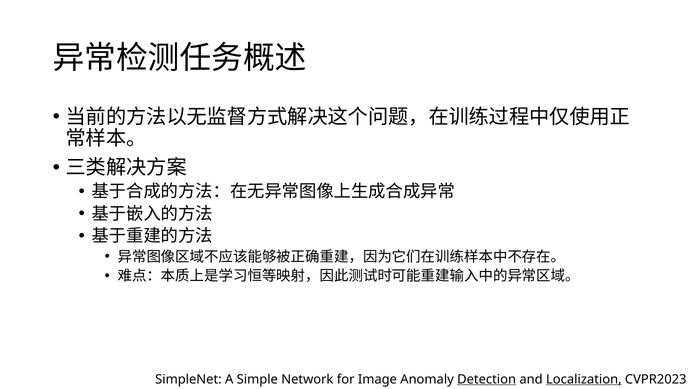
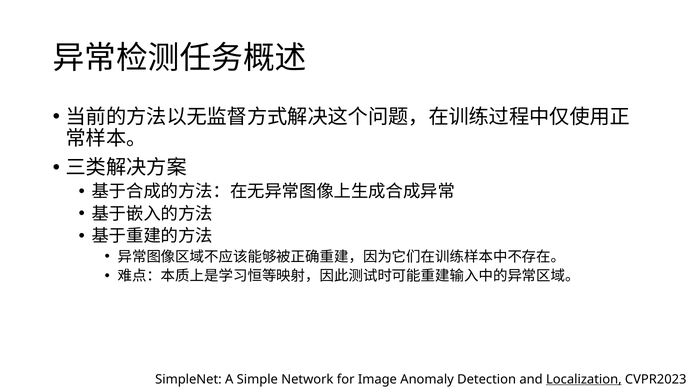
Detection underline: present -> none
